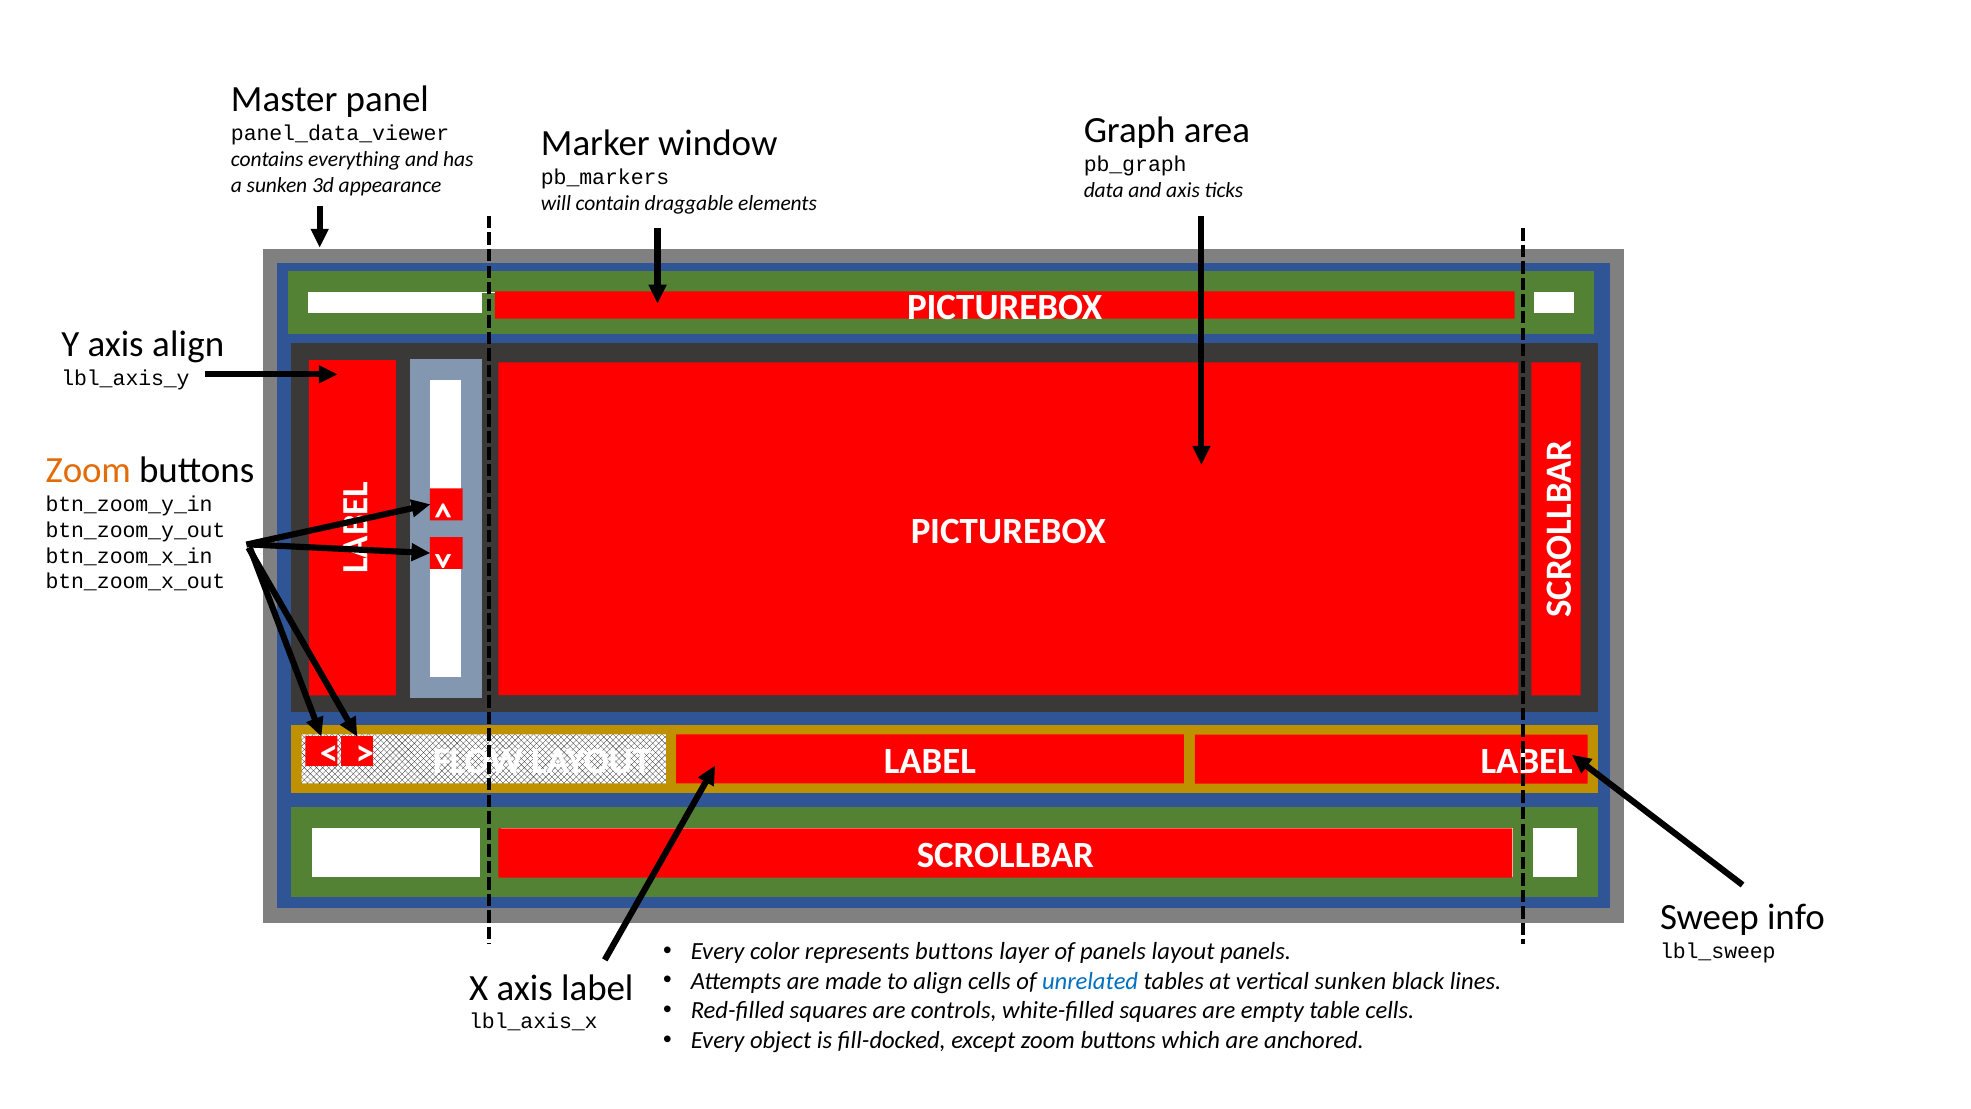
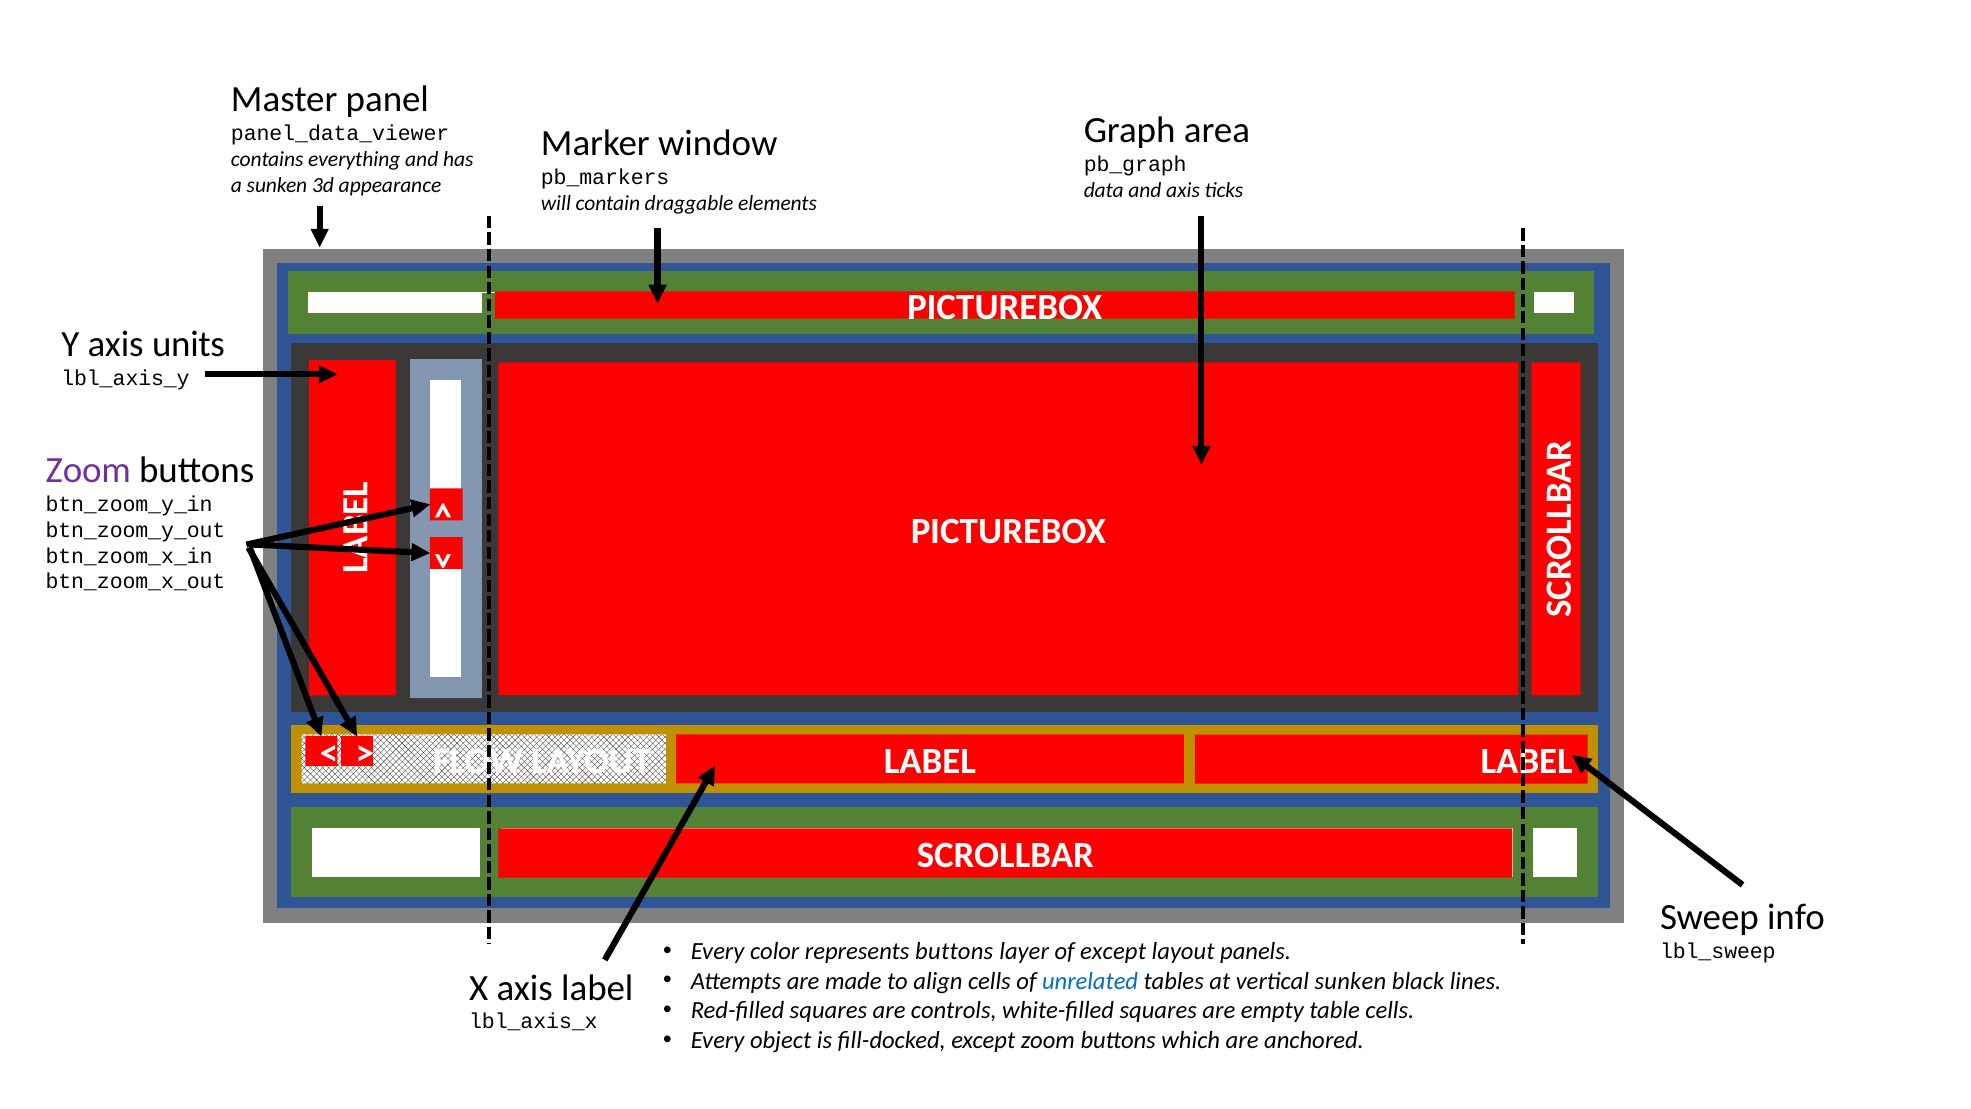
axis align: align -> units
Zoom at (88, 470) colour: orange -> purple
of panels: panels -> except
